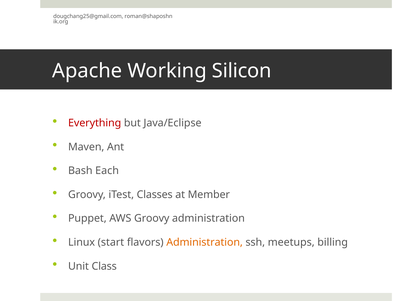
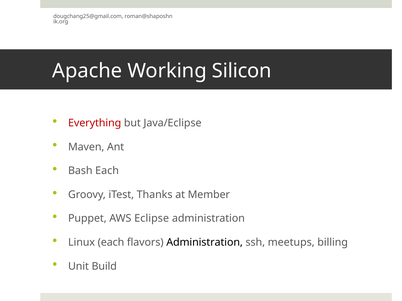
Classes: Classes -> Thanks
AWS Groovy: Groovy -> Eclipse
Linux start: start -> each
Administration at (205, 243) colour: orange -> black
Class: Class -> Build
